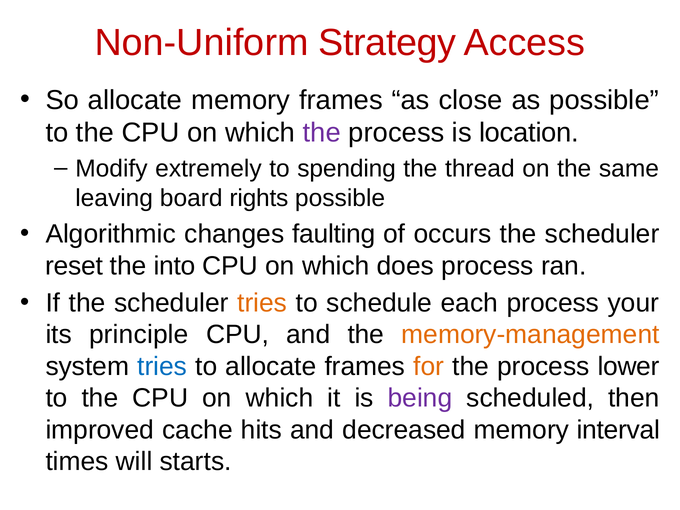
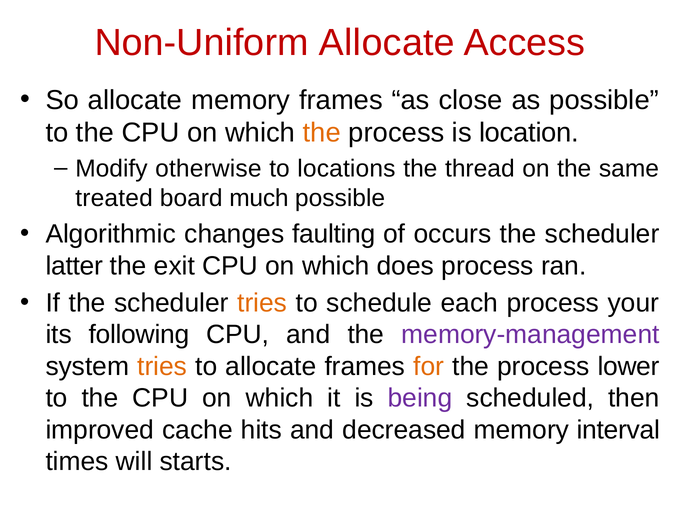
Non-Uniform Strategy: Strategy -> Allocate
the at (322, 133) colour: purple -> orange
extremely: extremely -> otherwise
spending: spending -> locations
leaving: leaving -> treated
rights: rights -> much
reset: reset -> latter
into: into -> exit
principle: principle -> following
memory-management colour: orange -> purple
tries at (162, 367) colour: blue -> orange
